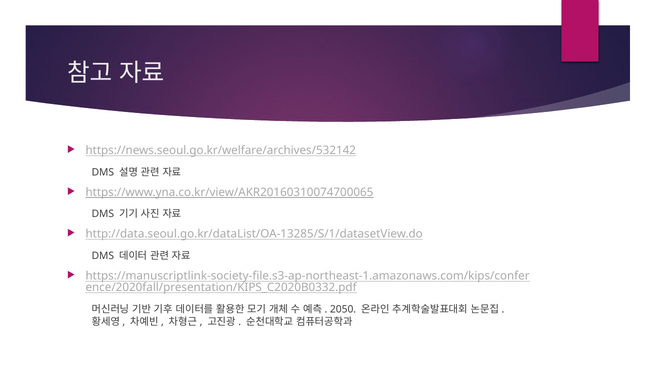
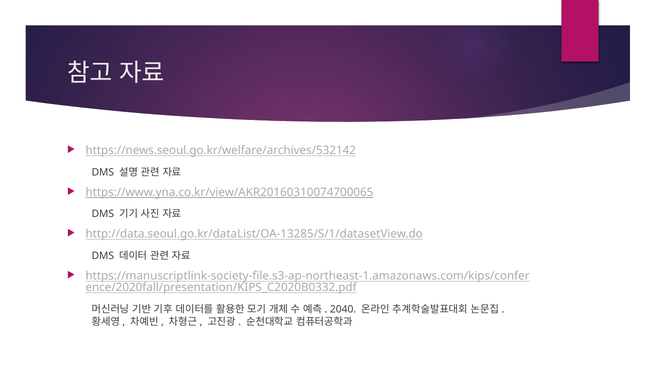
2050: 2050 -> 2040
